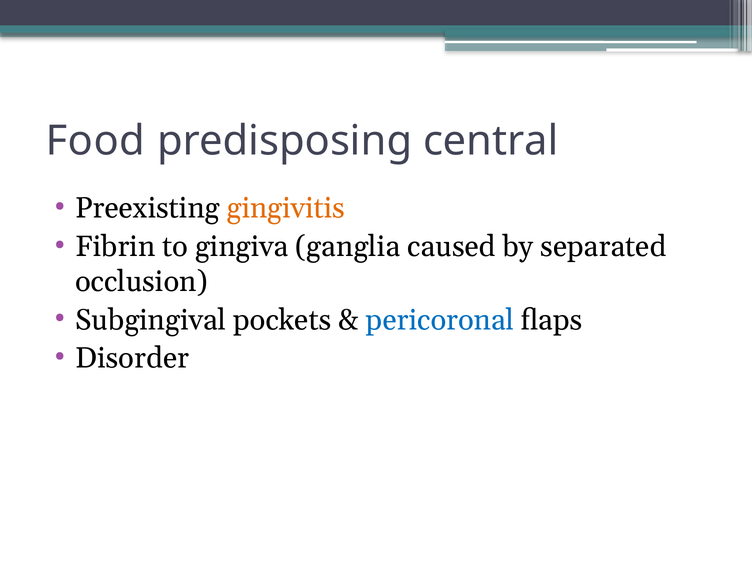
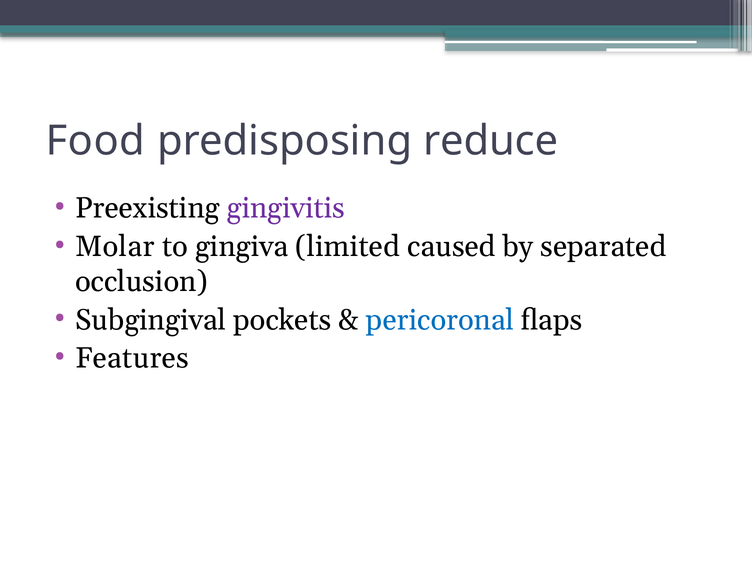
central: central -> reduce
gingivitis colour: orange -> purple
Fibrin: Fibrin -> Molar
ganglia: ganglia -> limited
Disorder: Disorder -> Features
